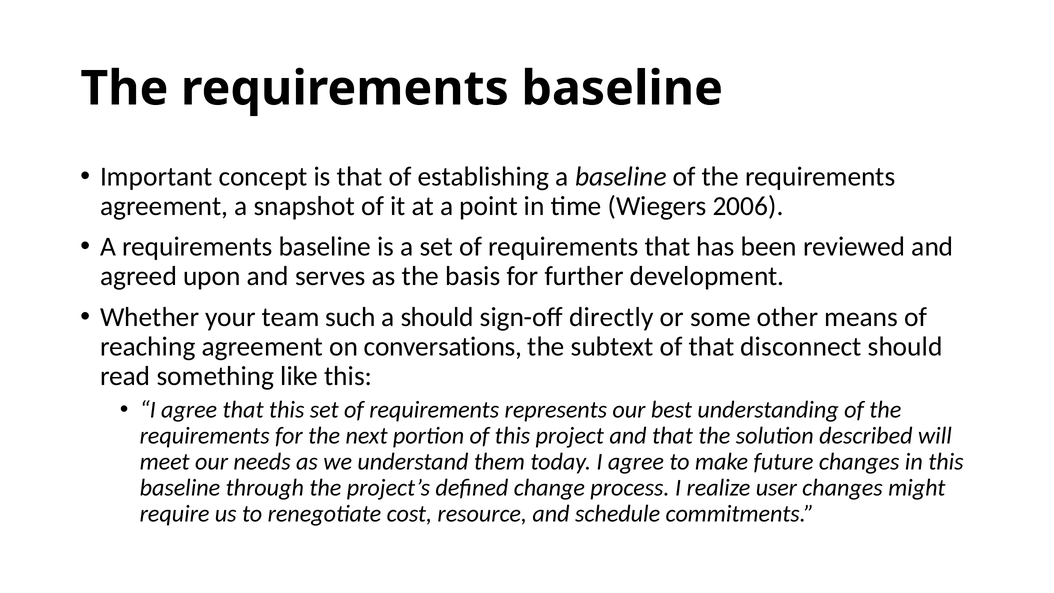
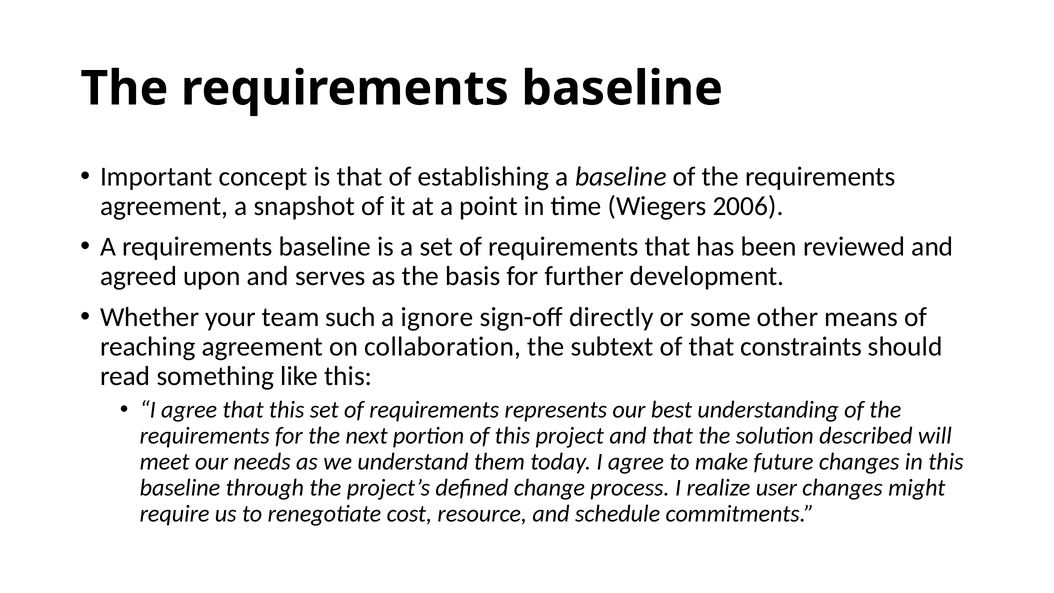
a should: should -> ignore
conversations: conversations -> collaboration
disconnect: disconnect -> constraints
